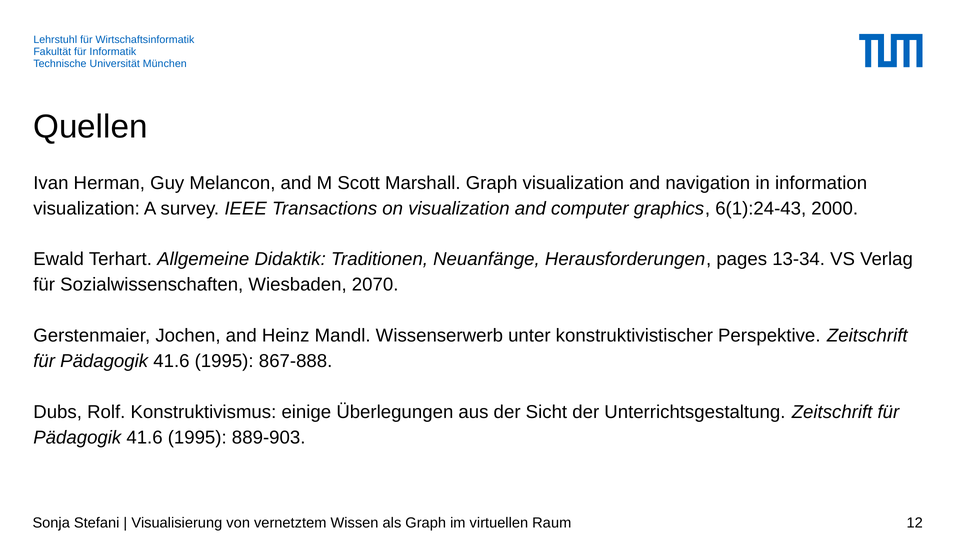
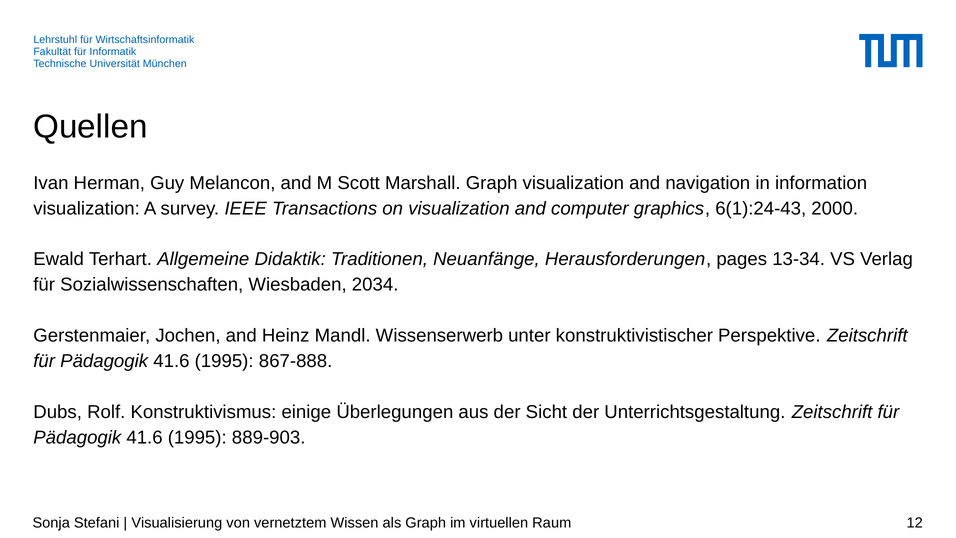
2070: 2070 -> 2034
